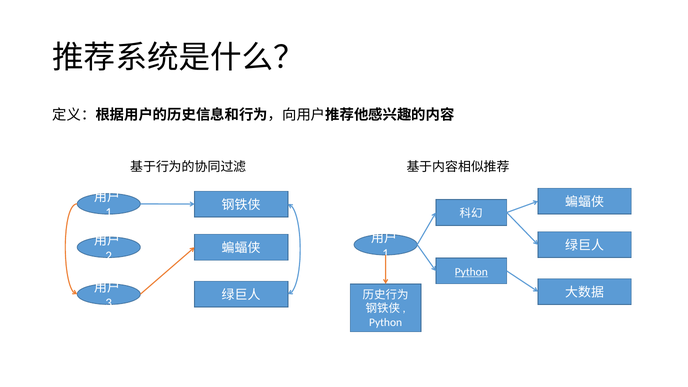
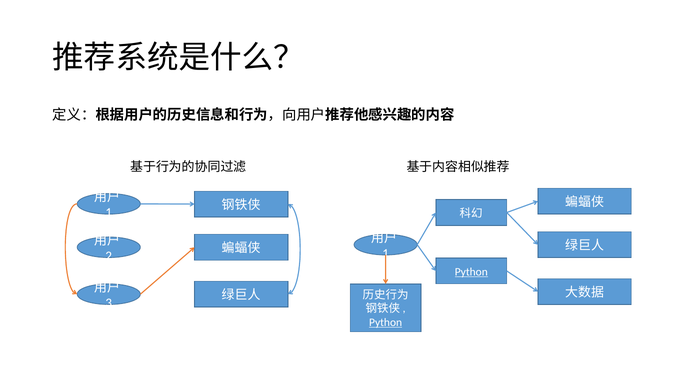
Python at (386, 322) underline: none -> present
